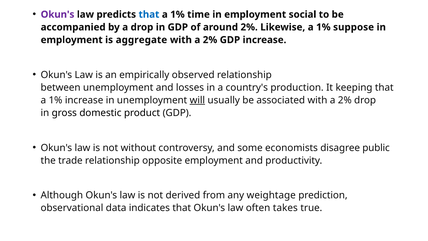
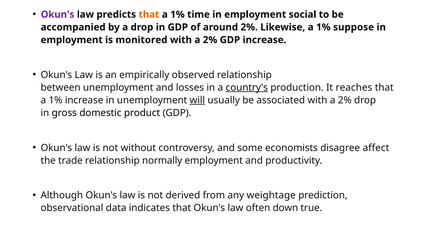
that at (149, 14) colour: blue -> orange
aggregate: aggregate -> monitored
country's underline: none -> present
keeping: keeping -> reaches
public: public -> affect
opposite: opposite -> normally
takes: takes -> down
